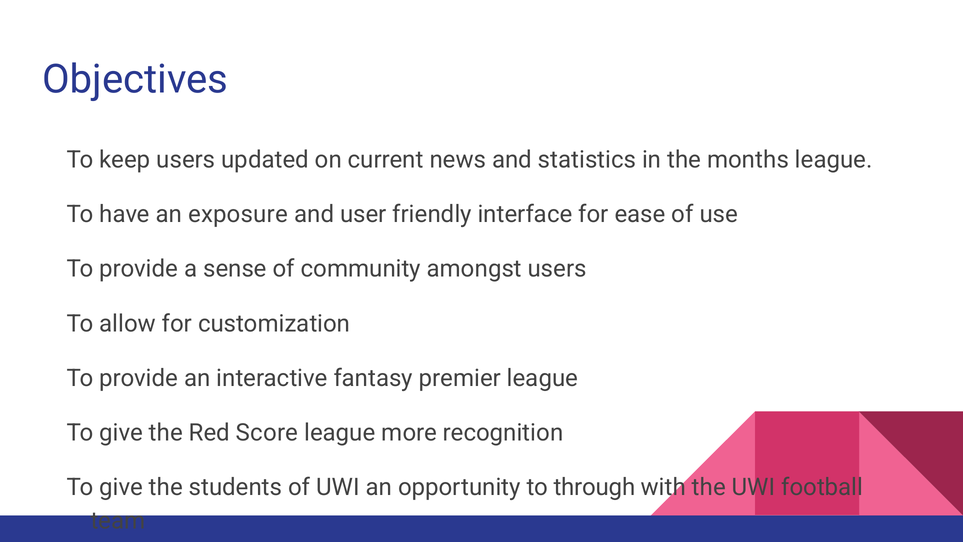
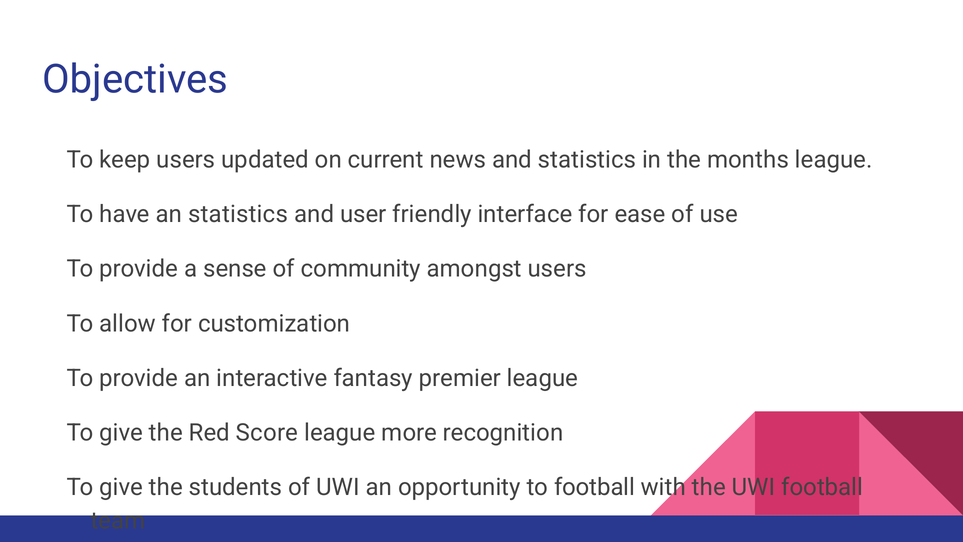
an exposure: exposure -> statistics
to through: through -> football
